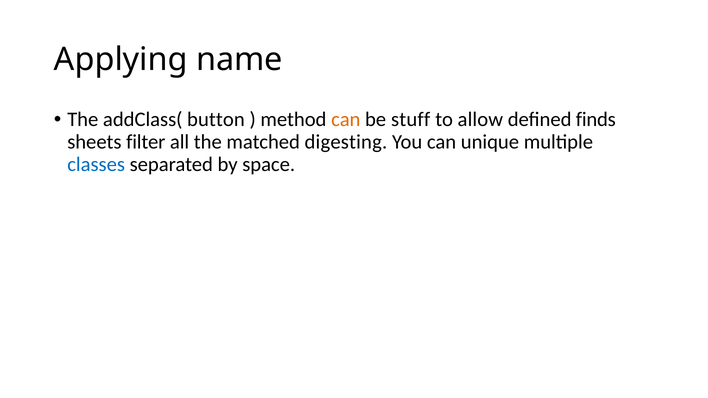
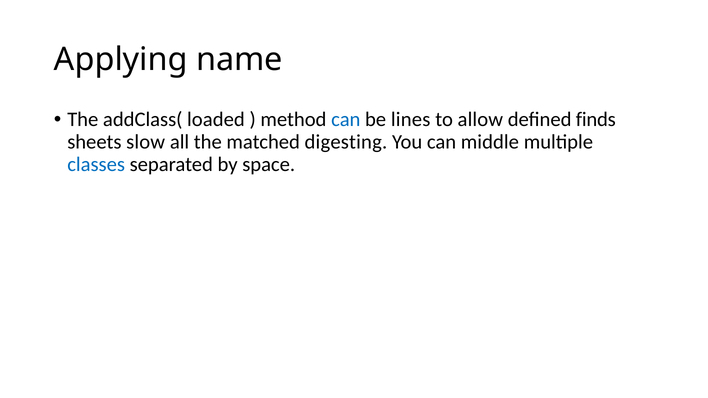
button: button -> loaded
can at (346, 120) colour: orange -> blue
stuff: stuff -> lines
filter: filter -> slow
unique: unique -> middle
